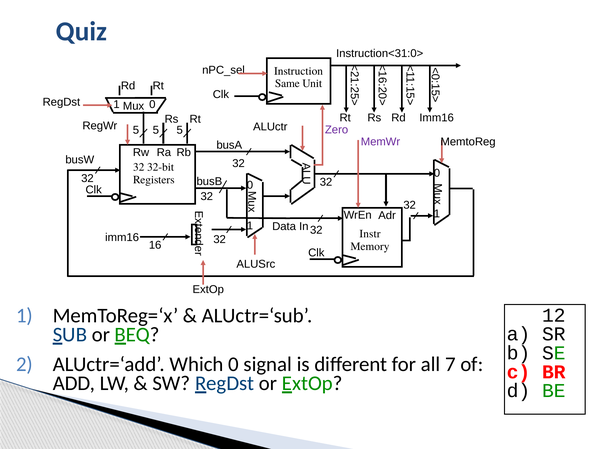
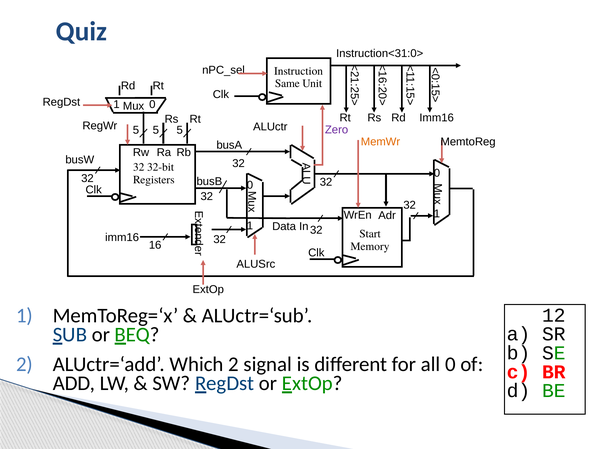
MemWr colour: purple -> orange
Instr: Instr -> Start
Which 0: 0 -> 2
all 7: 7 -> 0
